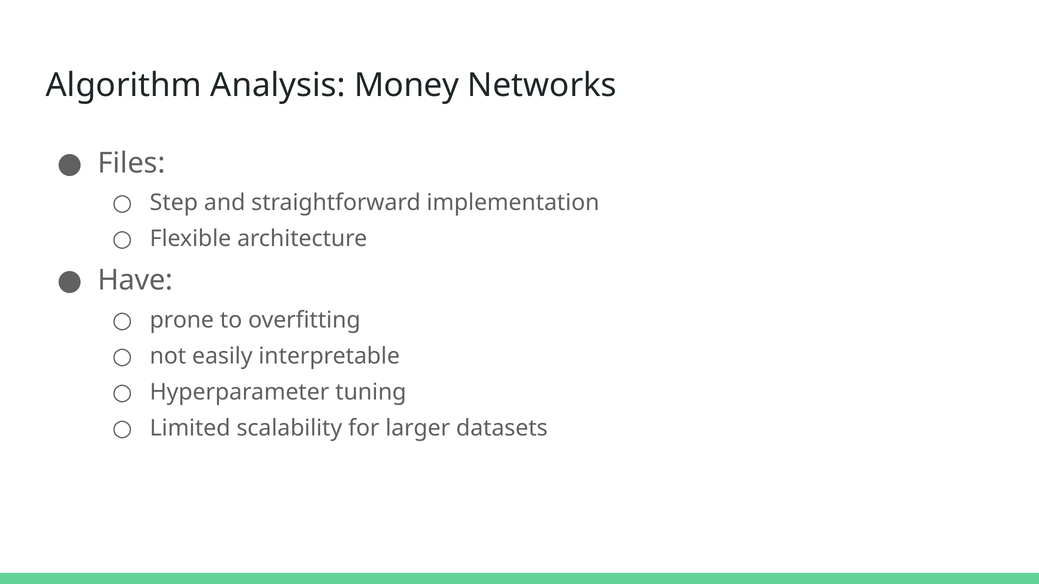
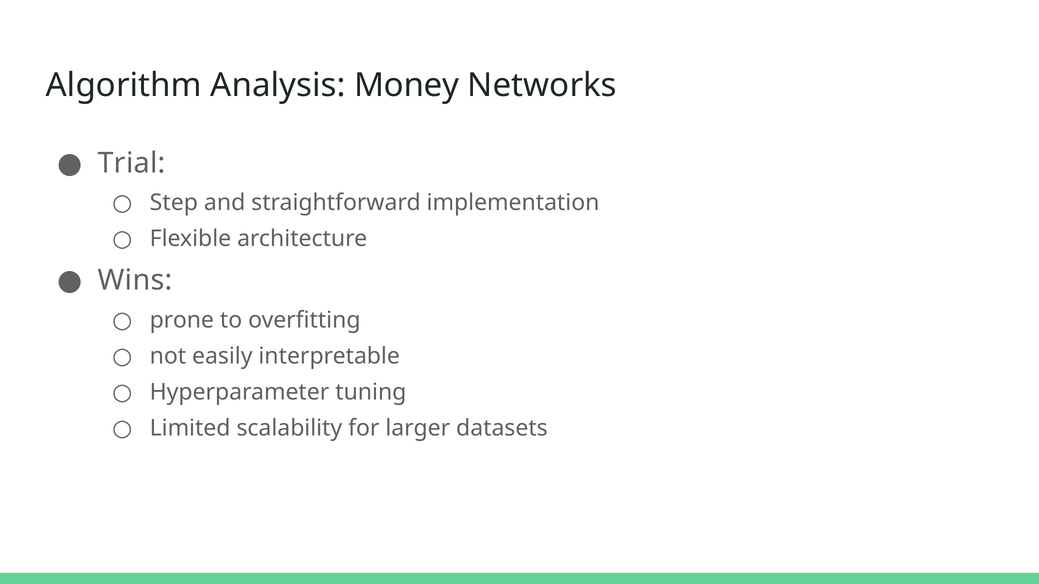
Files: Files -> Trial
Have: Have -> Wins
